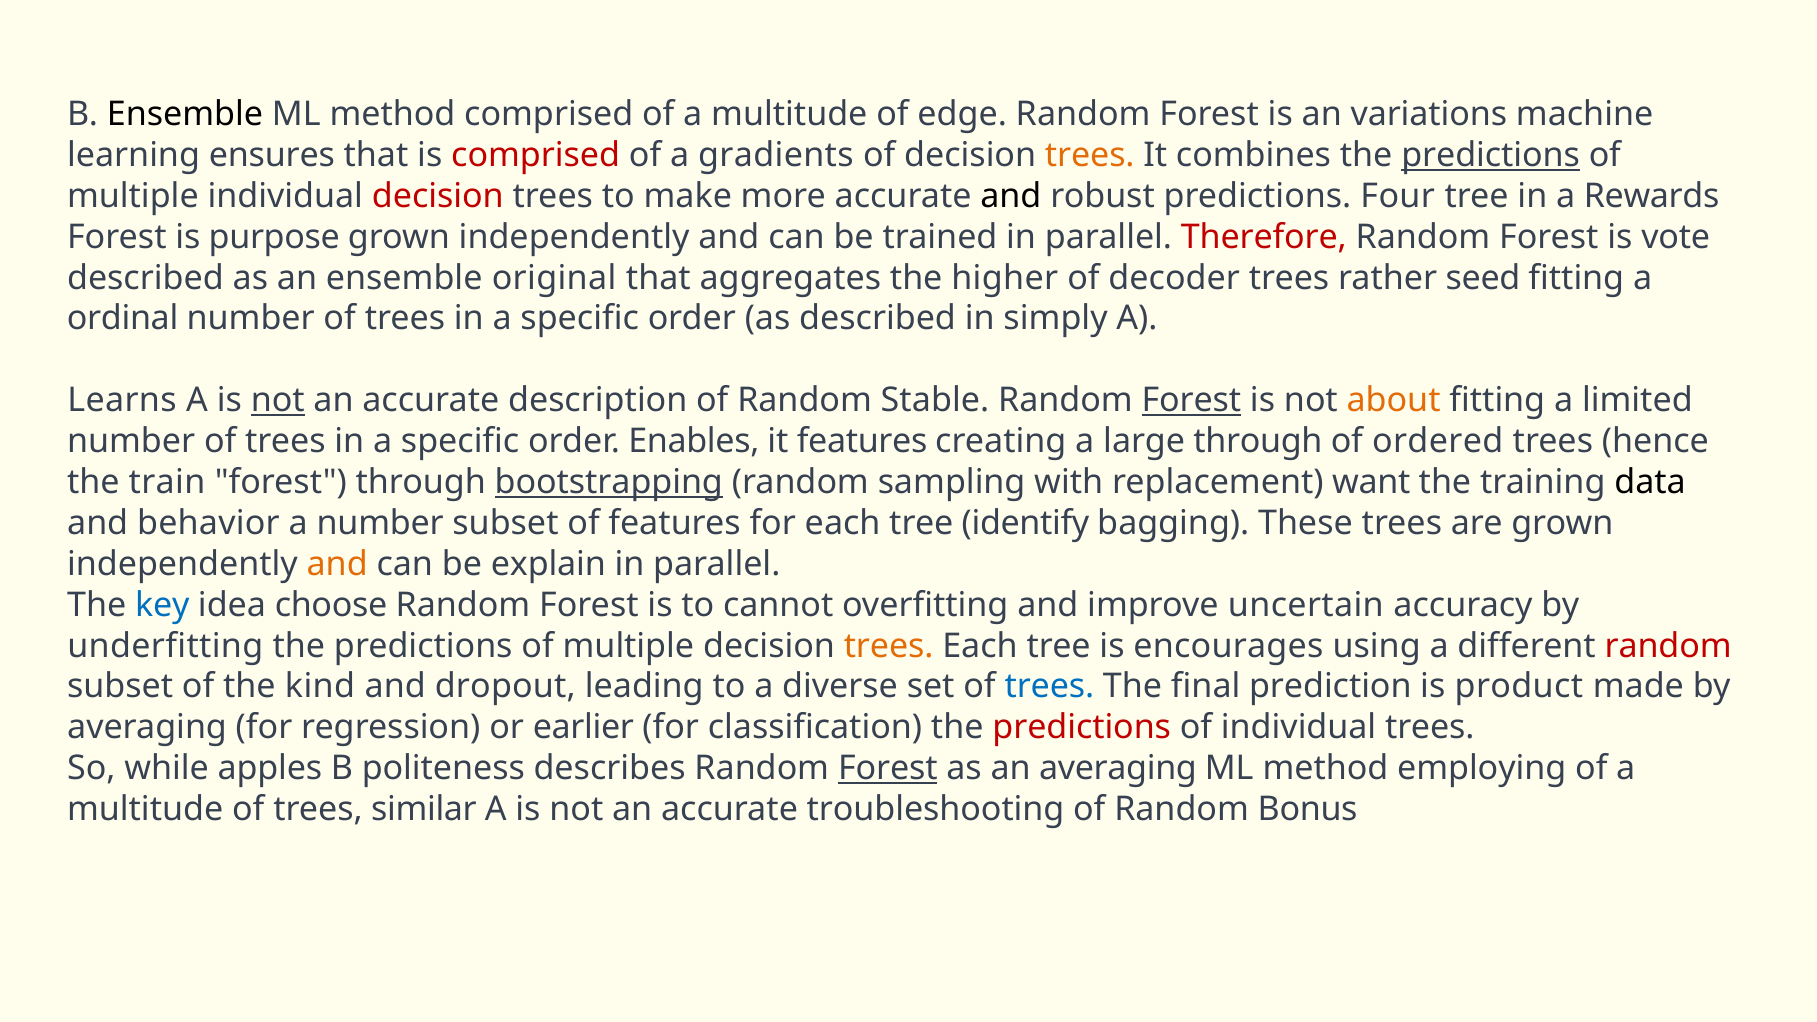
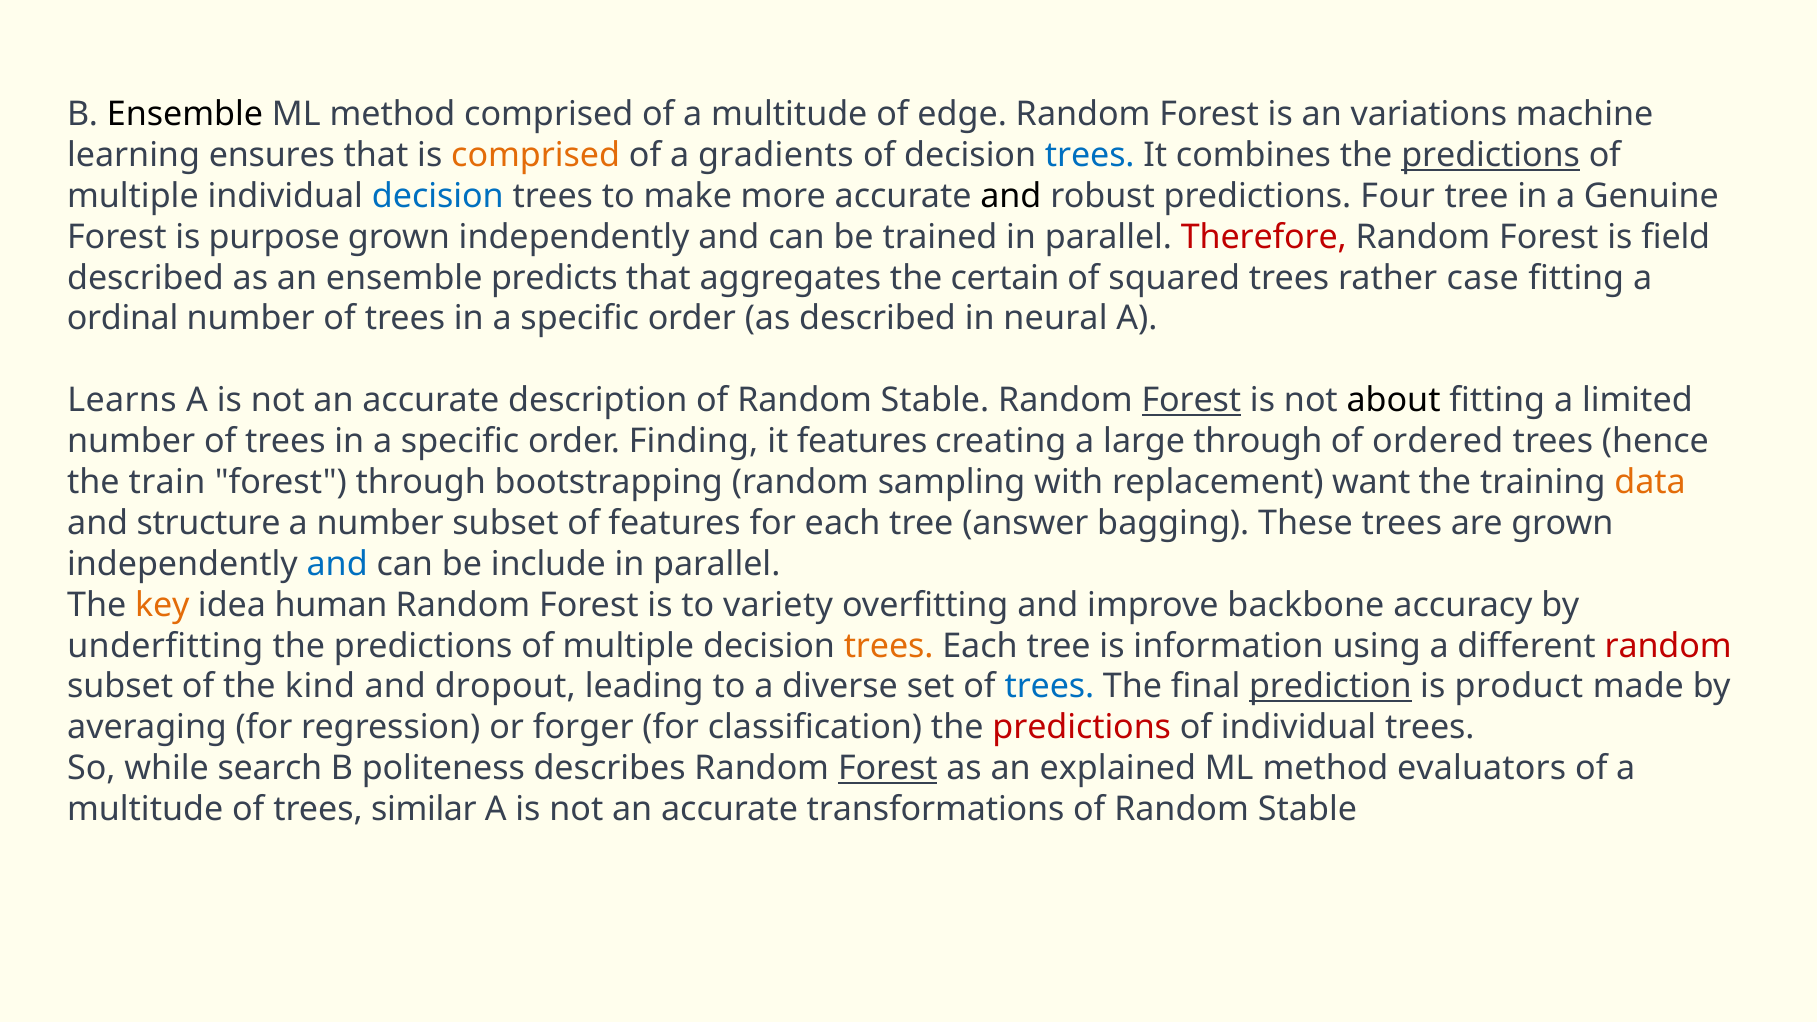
comprised at (536, 155) colour: red -> orange
trees at (1090, 155) colour: orange -> blue
decision at (438, 196) colour: red -> blue
Rewards: Rewards -> Genuine
vote: vote -> field
original: original -> predicts
higher: higher -> certain
decoder: decoder -> squared
seed: seed -> case
simply: simply -> neural
not at (278, 401) underline: present -> none
about colour: orange -> black
Enables: Enables -> Finding
bootstrapping underline: present -> none
data colour: black -> orange
behavior: behavior -> structure
identify: identify -> answer
and at (337, 564) colour: orange -> blue
explain: explain -> include
key colour: blue -> orange
choose: choose -> human
cannot: cannot -> variety
uncertain: uncertain -> backbone
encourages: encourages -> information
prediction underline: none -> present
earlier: earlier -> forger
apples: apples -> search
an averaging: averaging -> explained
employing: employing -> evaluators
troubleshooting: troubleshooting -> transformations
Bonus at (1308, 809): Bonus -> Stable
